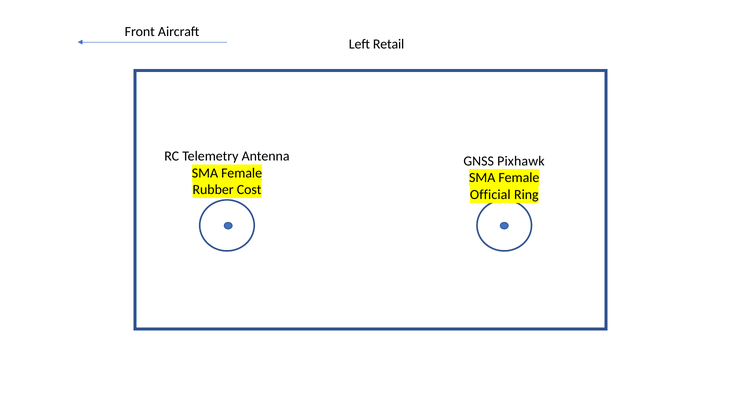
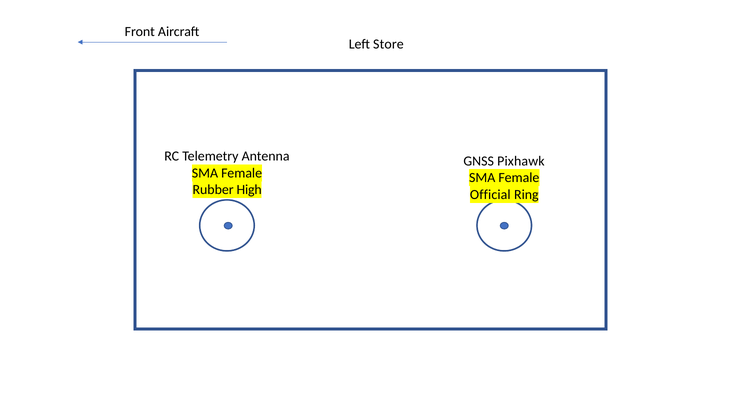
Retail: Retail -> Store
Cost: Cost -> High
